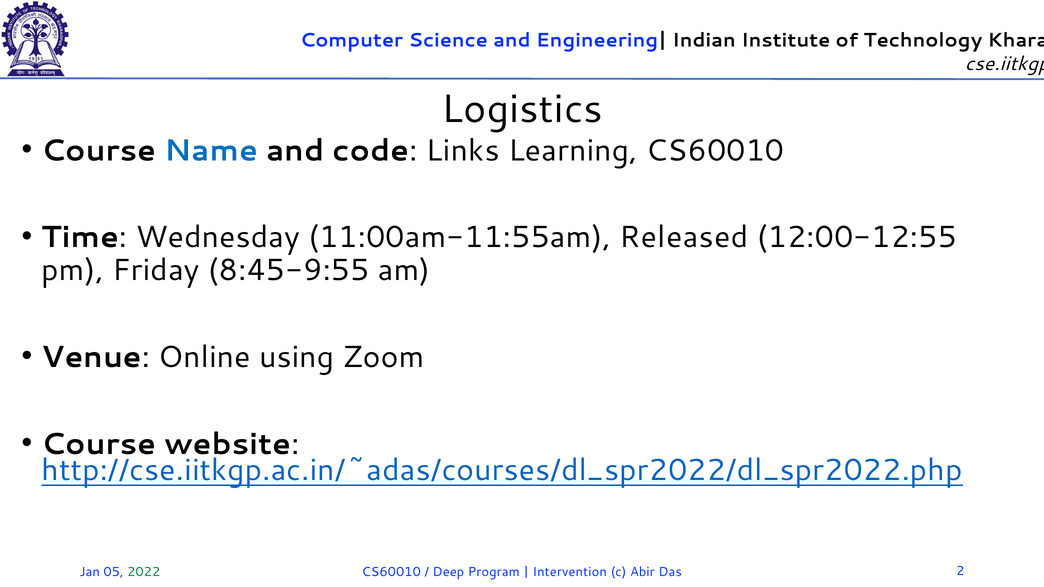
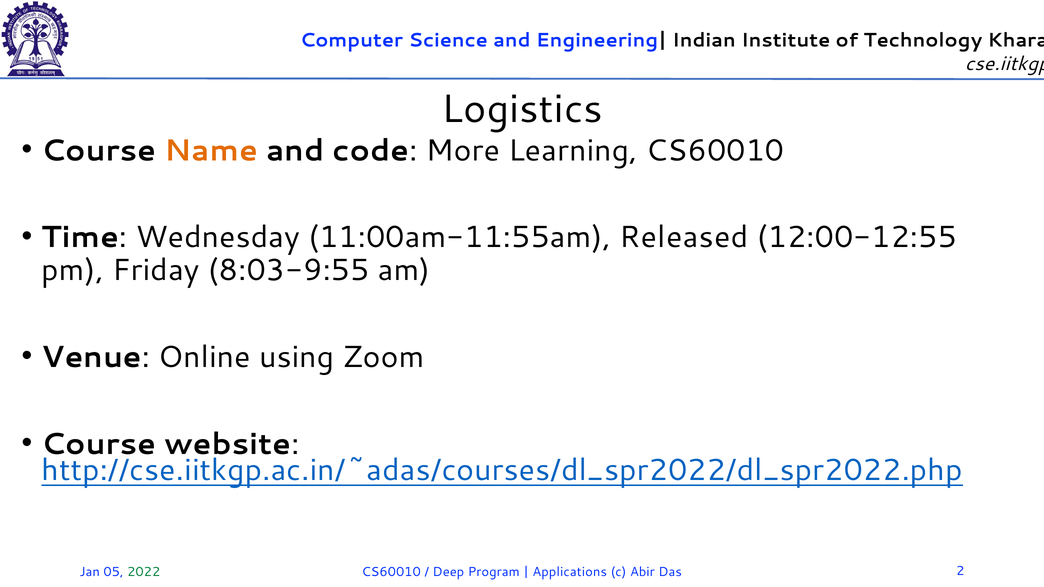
Name colour: blue -> orange
Links: Links -> More
8:45-9:55: 8:45-9:55 -> 8:03-9:55
Intervention: Intervention -> Applications
